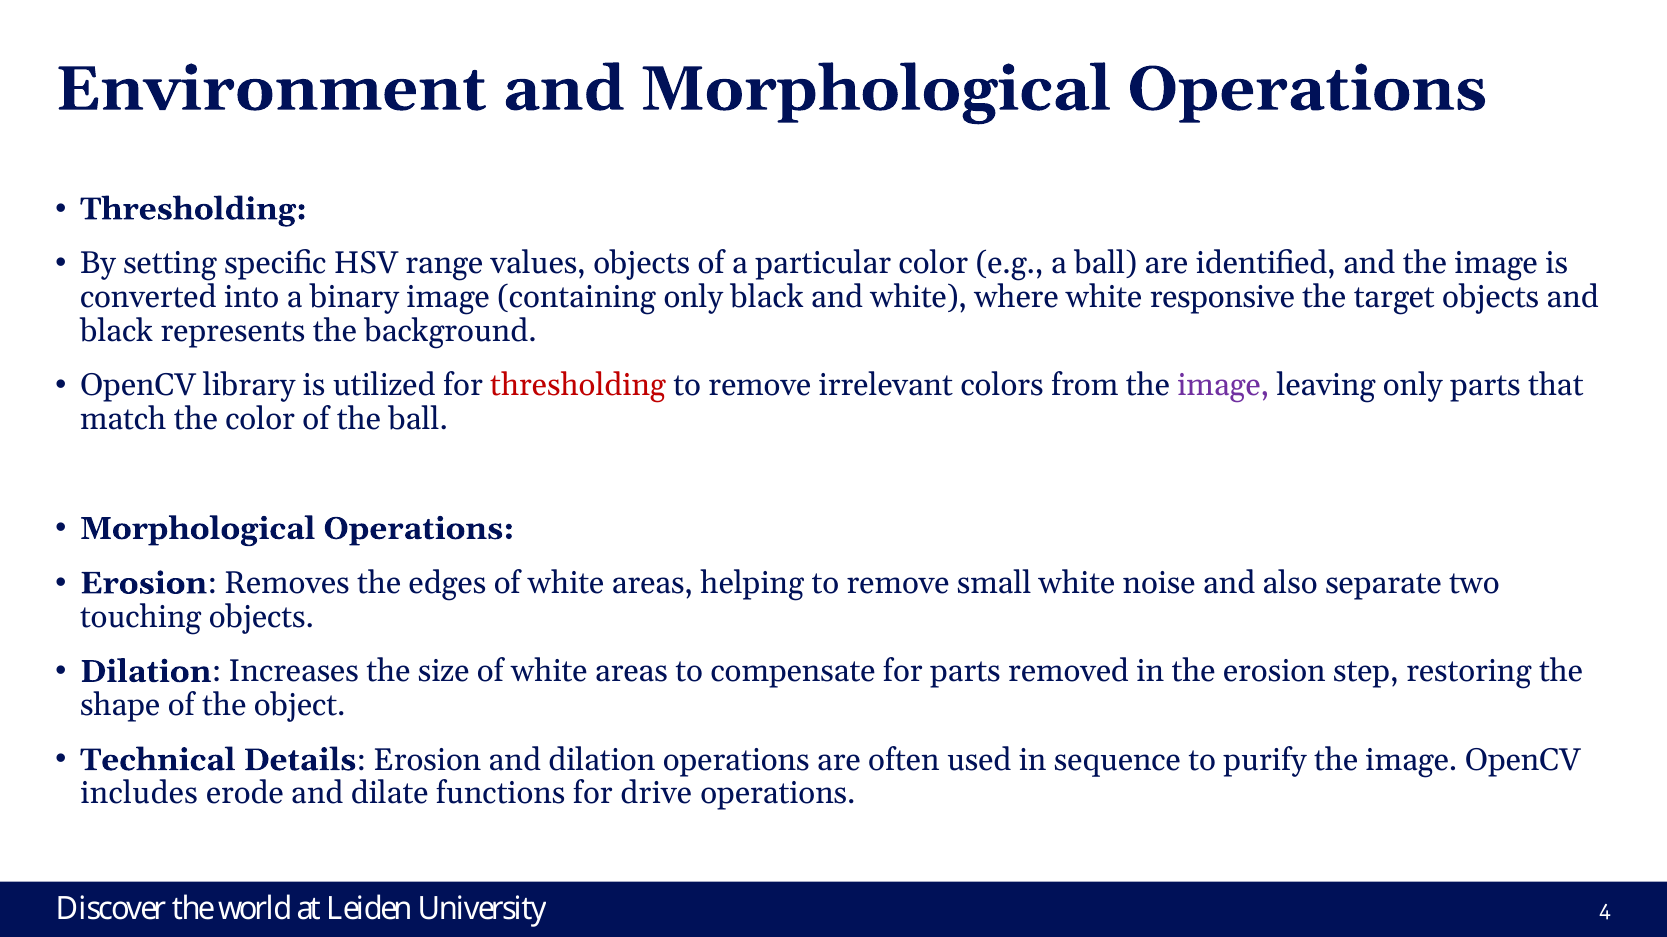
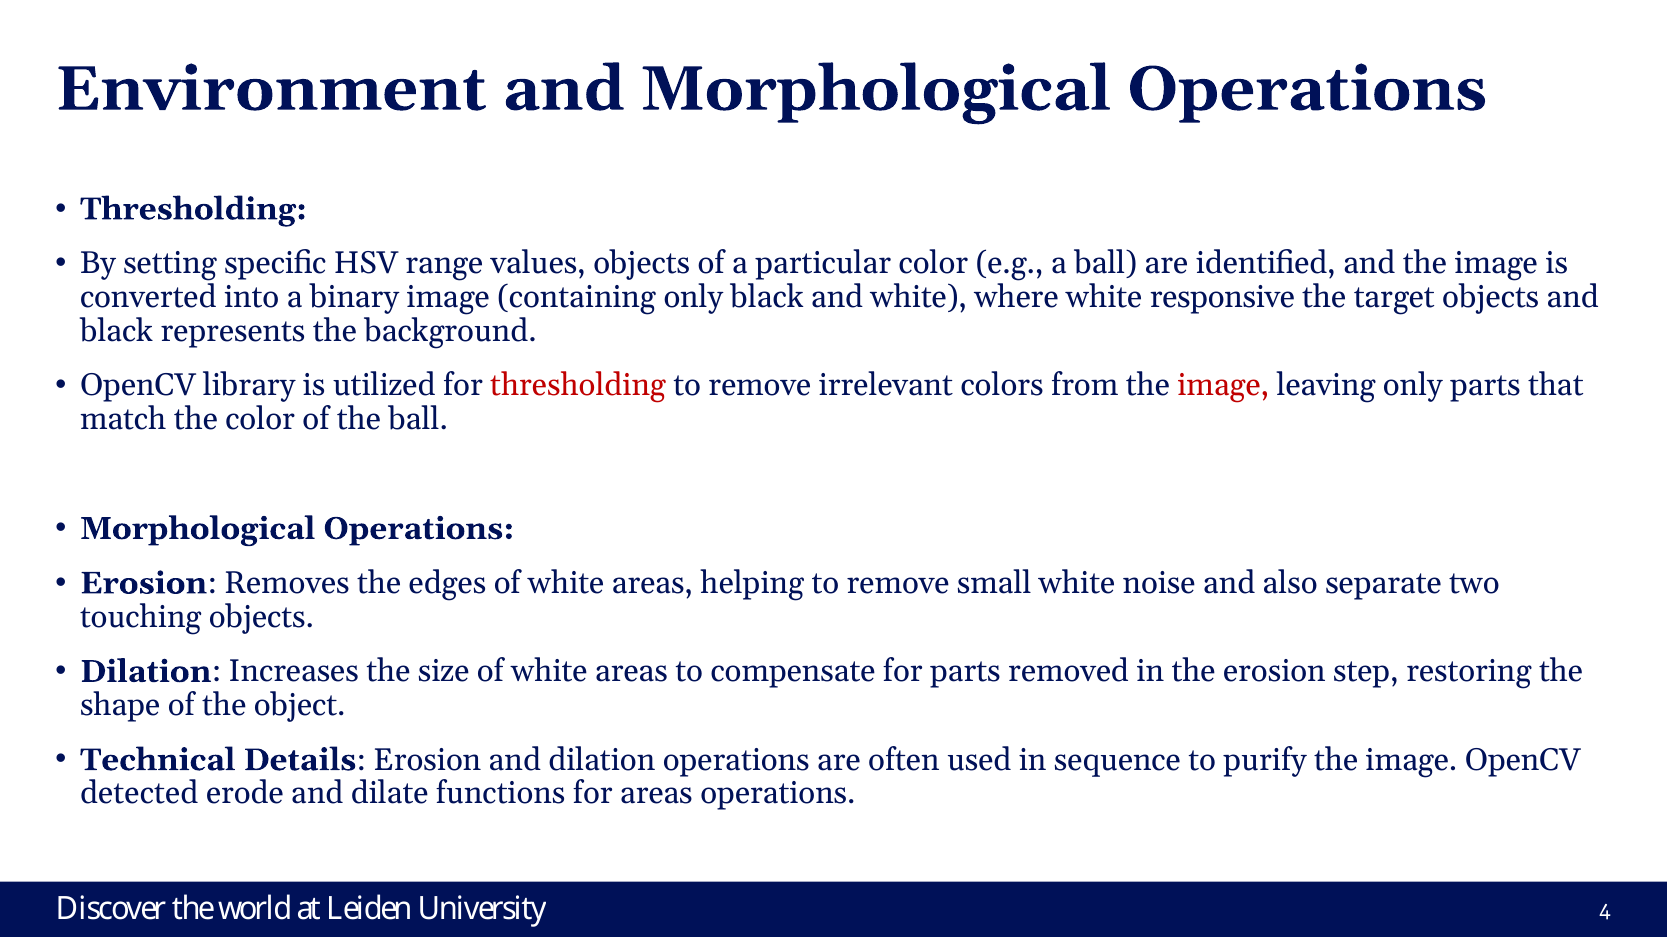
image at (1223, 386) colour: purple -> red
includes: includes -> detected
for drive: drive -> areas
